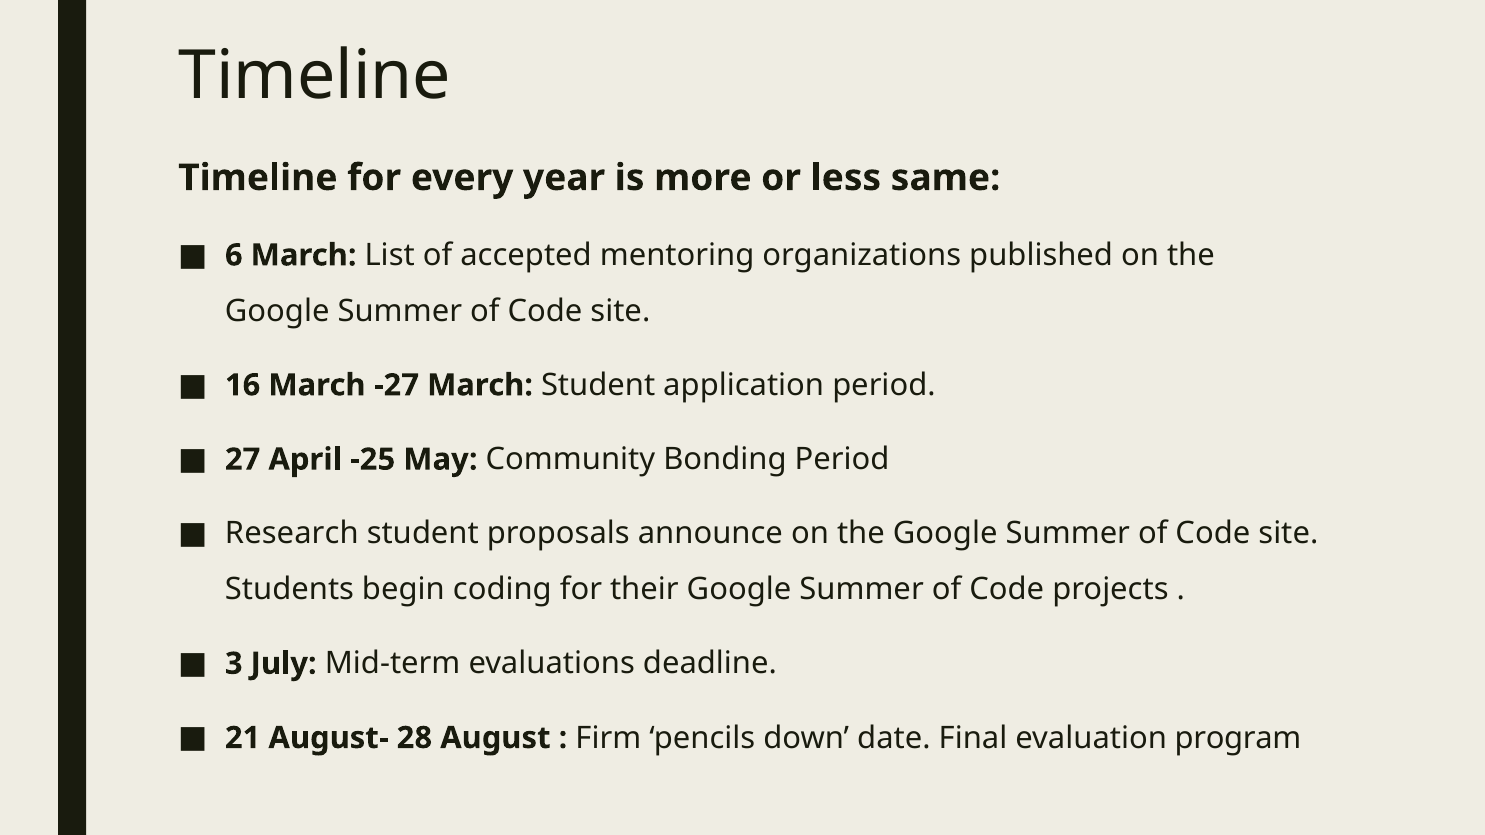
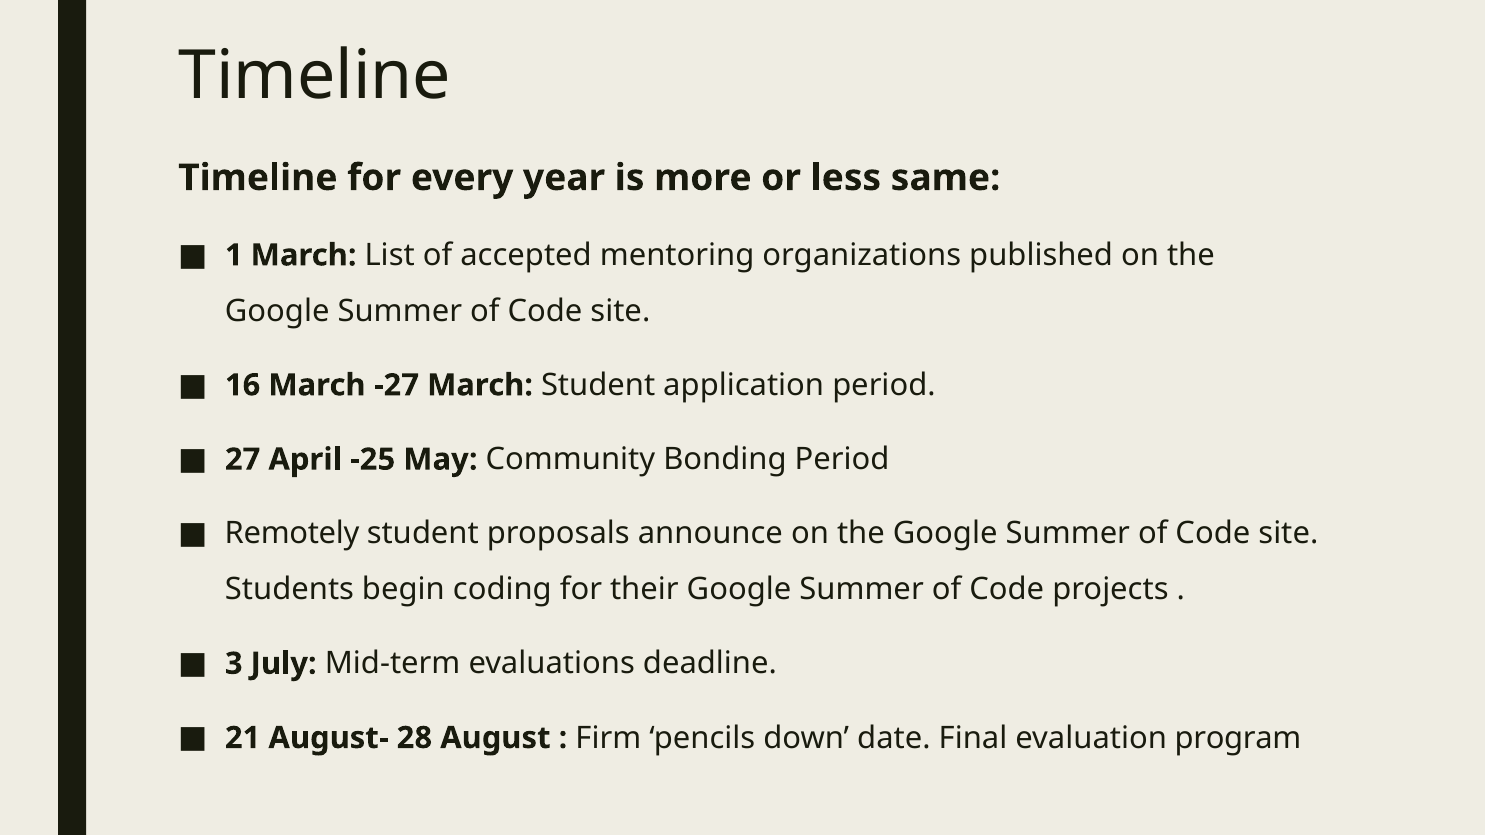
6: 6 -> 1
Research: Research -> Remotely
